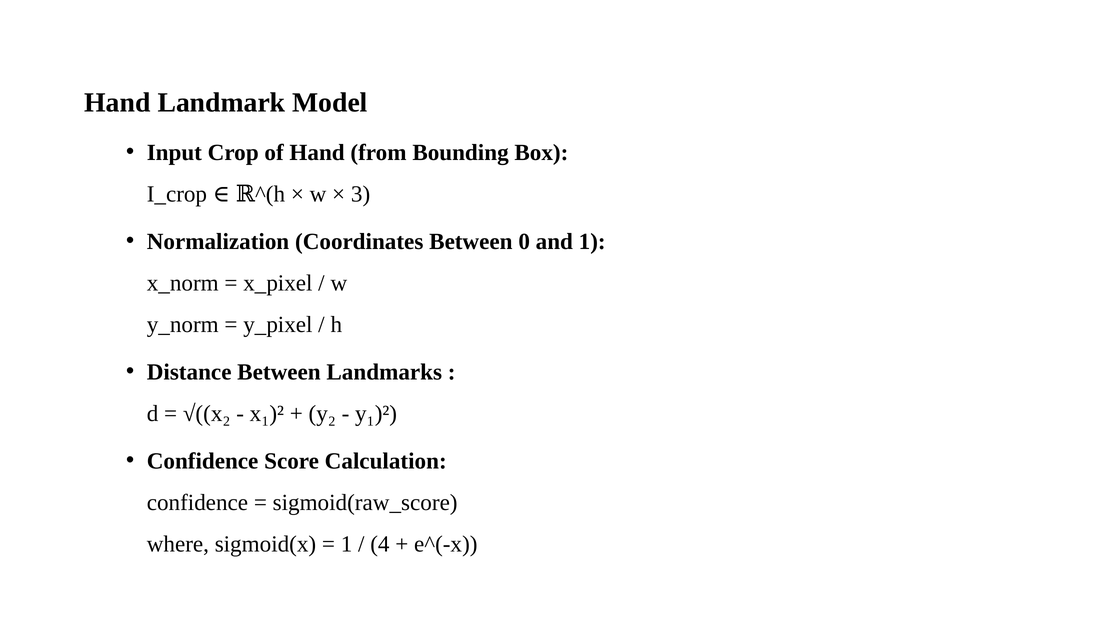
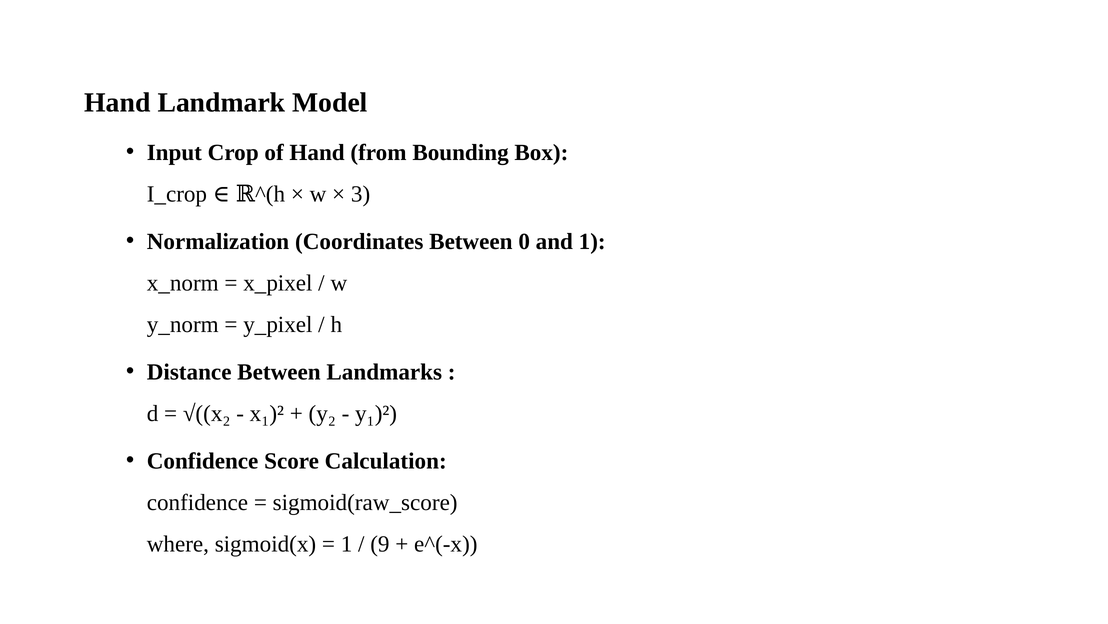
4: 4 -> 9
